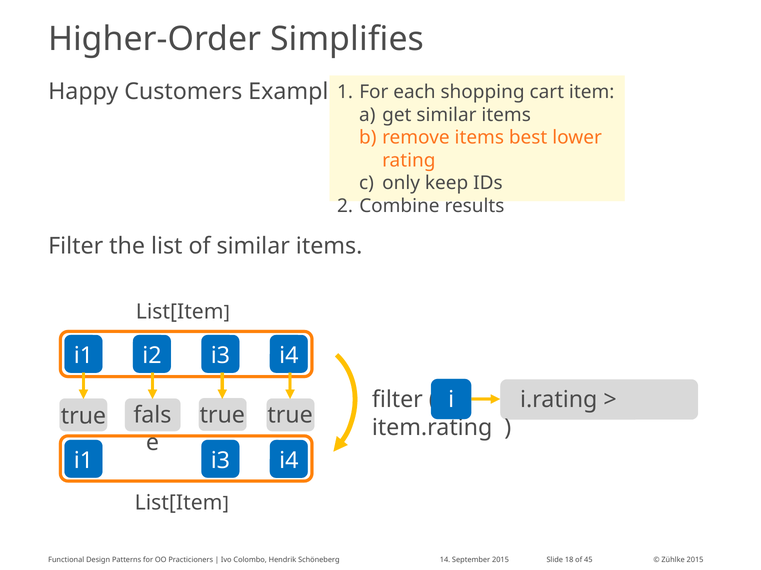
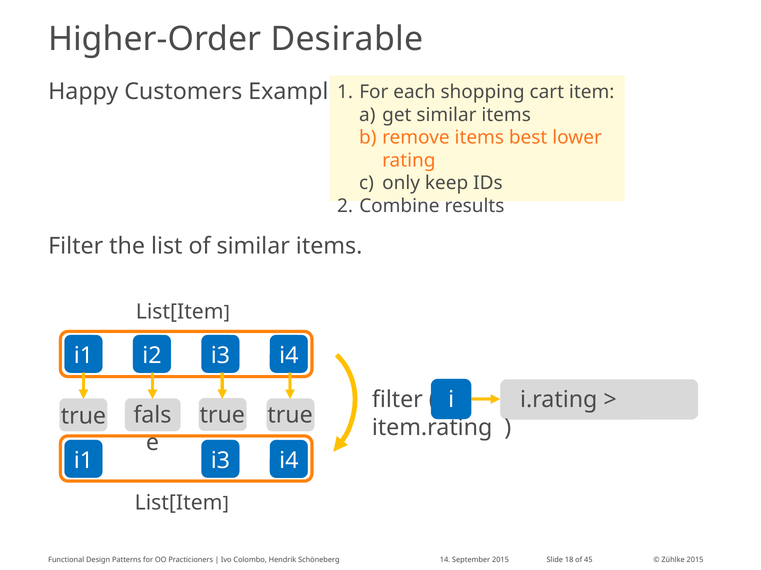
Simplifies: Simplifies -> Desirable
